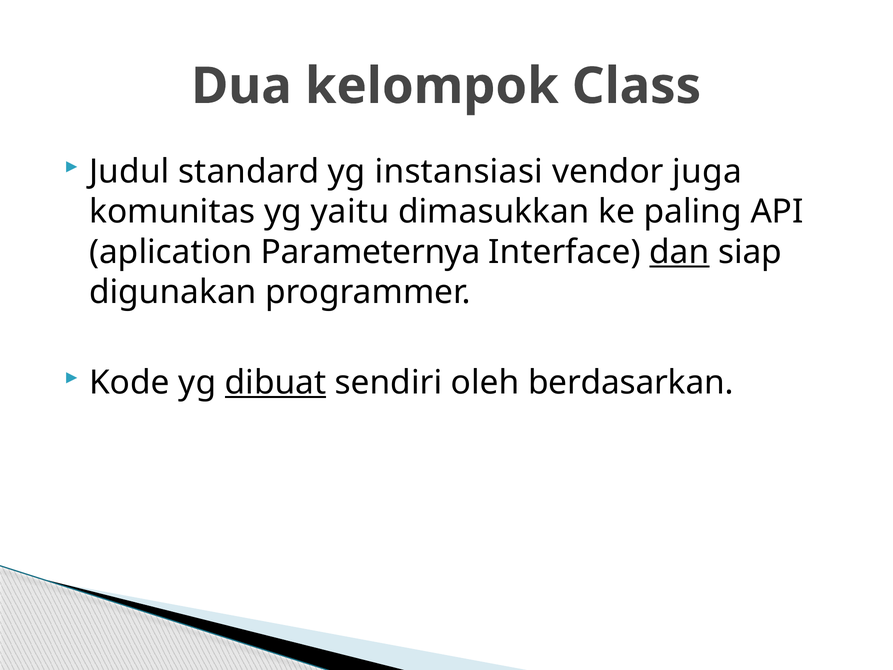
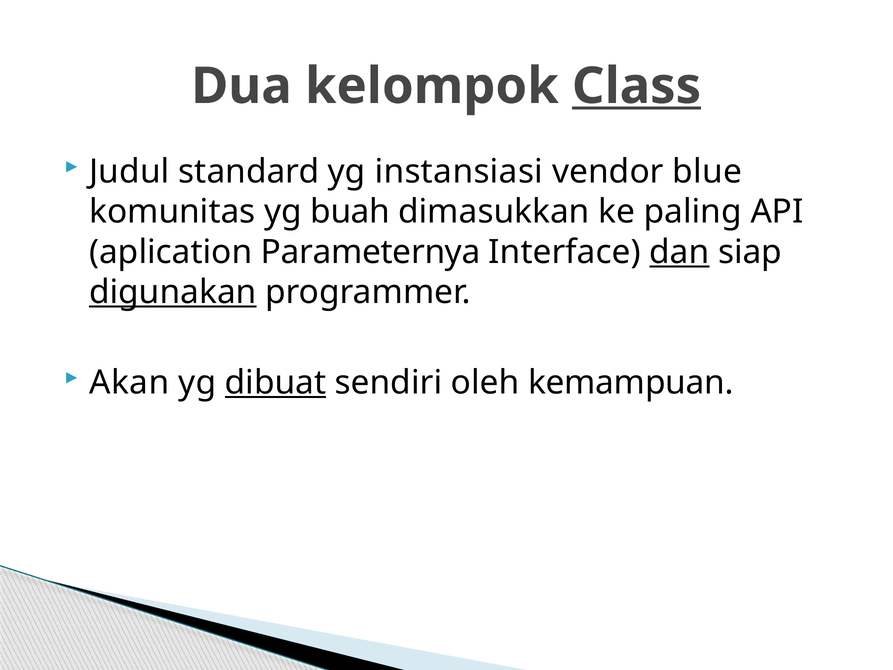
Class underline: none -> present
juga: juga -> blue
yaitu: yaitu -> buah
digunakan underline: none -> present
Kode: Kode -> Akan
berdasarkan: berdasarkan -> kemampuan
